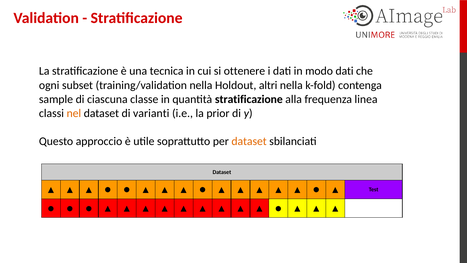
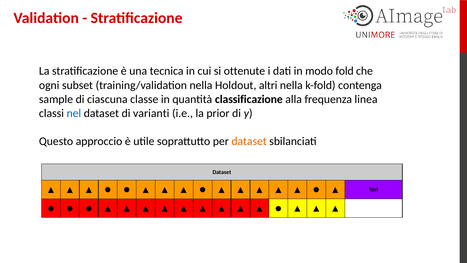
ottenere: ottenere -> ottenute
modo dati: dati -> fold
quantità stratificazione: stratificazione -> classificazione
nel colour: orange -> blue
